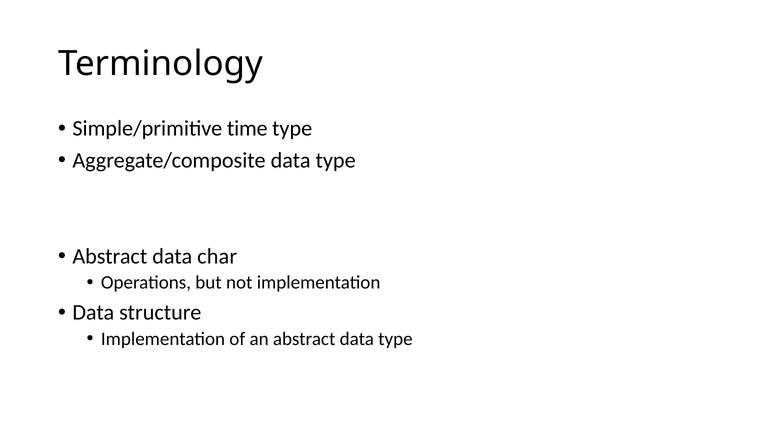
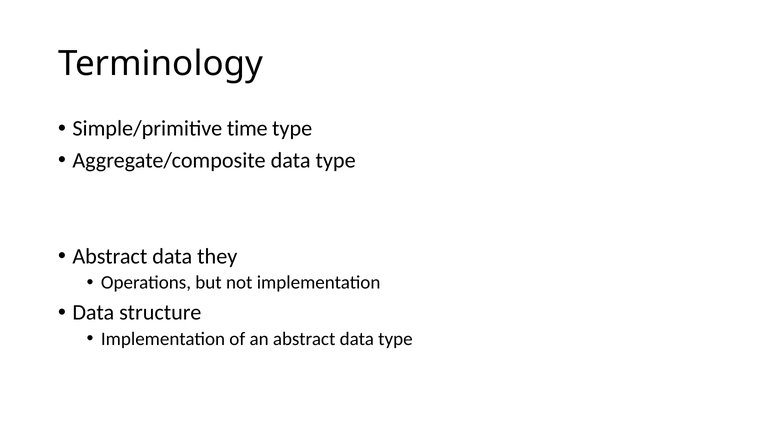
char: char -> they
